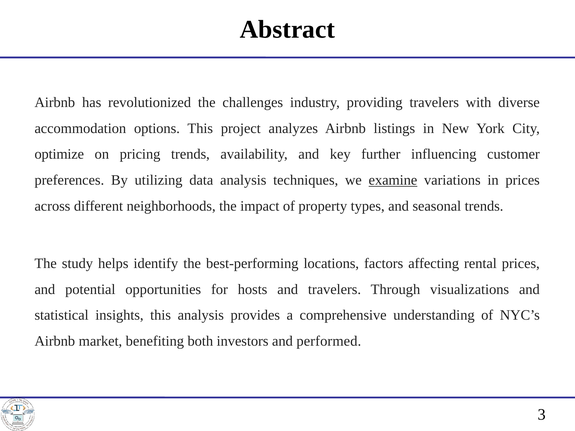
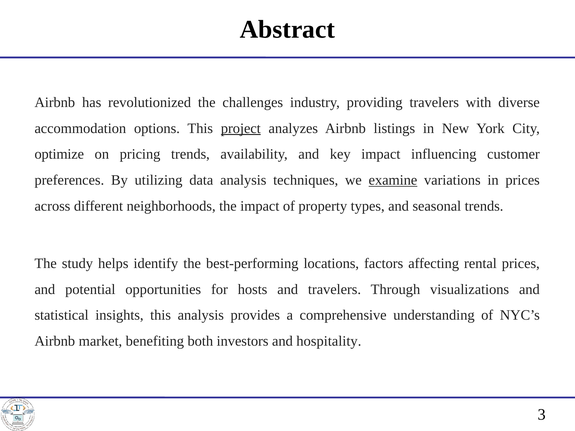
project underline: none -> present
key further: further -> impact
performed: performed -> hospitality
